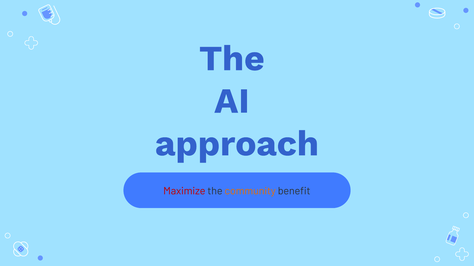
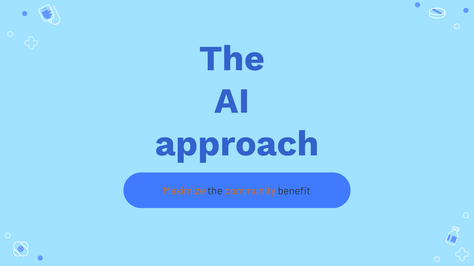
Maximize colour: red -> orange
